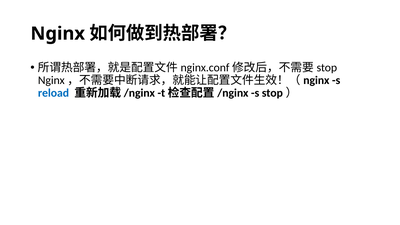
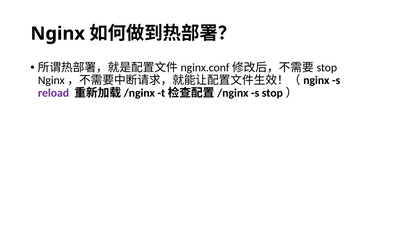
reload colour: blue -> purple
